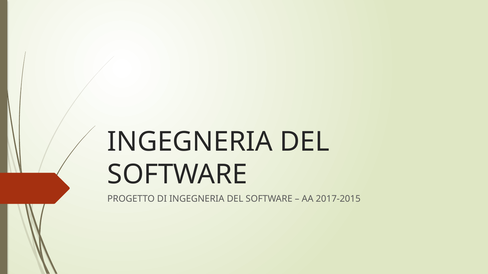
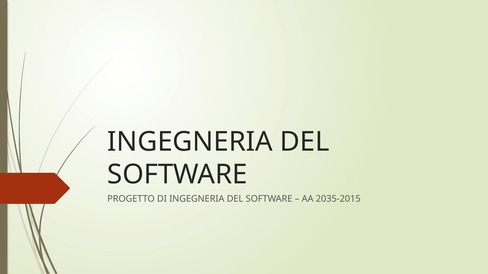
2017-2015: 2017-2015 -> 2035-2015
